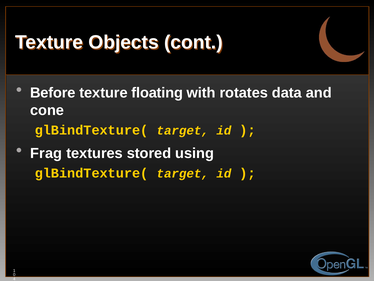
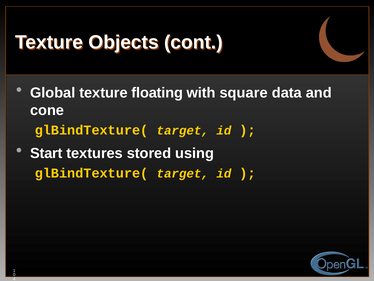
Before: Before -> Global
rotates: rotates -> square
Frag: Frag -> Start
